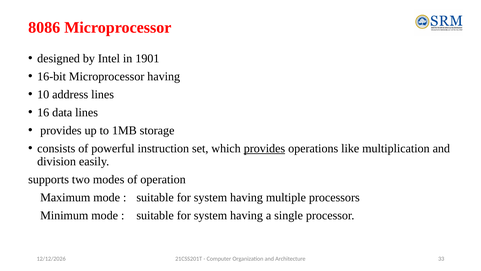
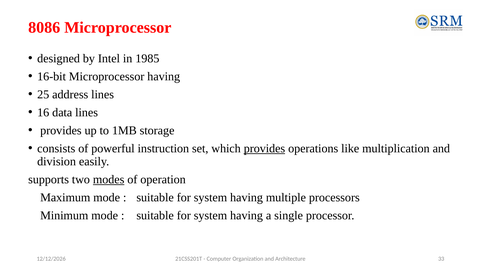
1901: 1901 -> 1985
10: 10 -> 25
modes underline: none -> present
